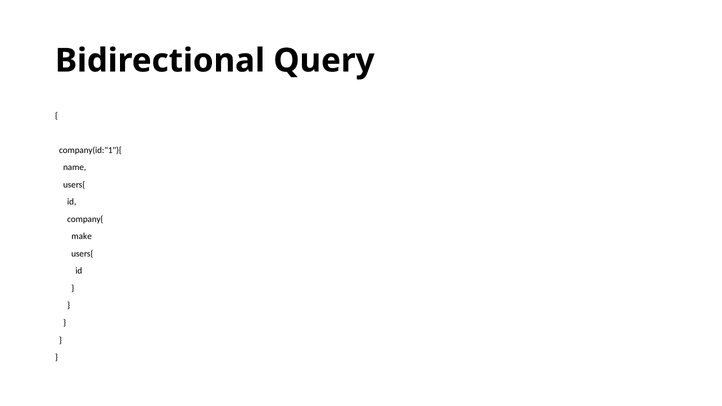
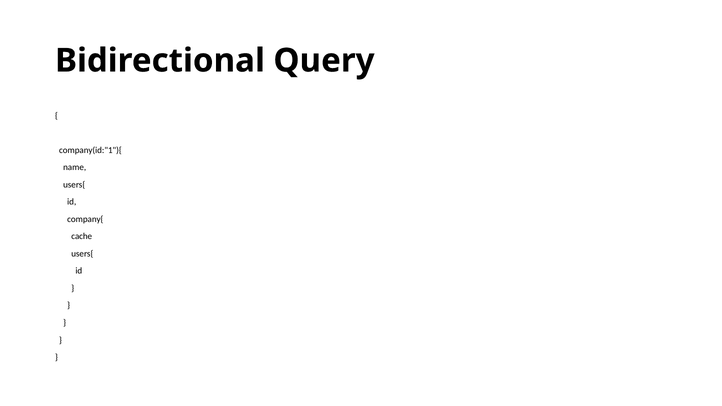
make: make -> cache
